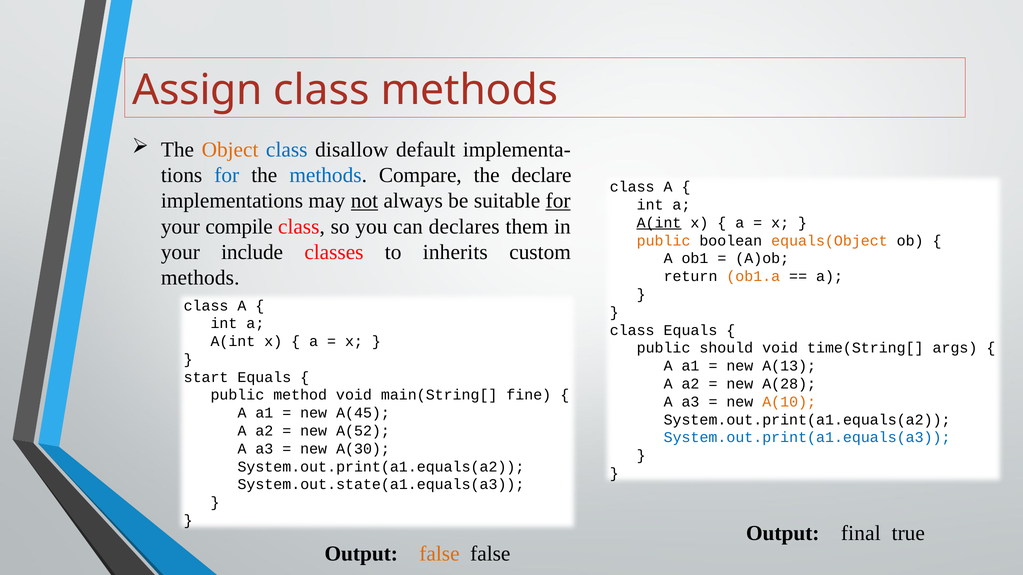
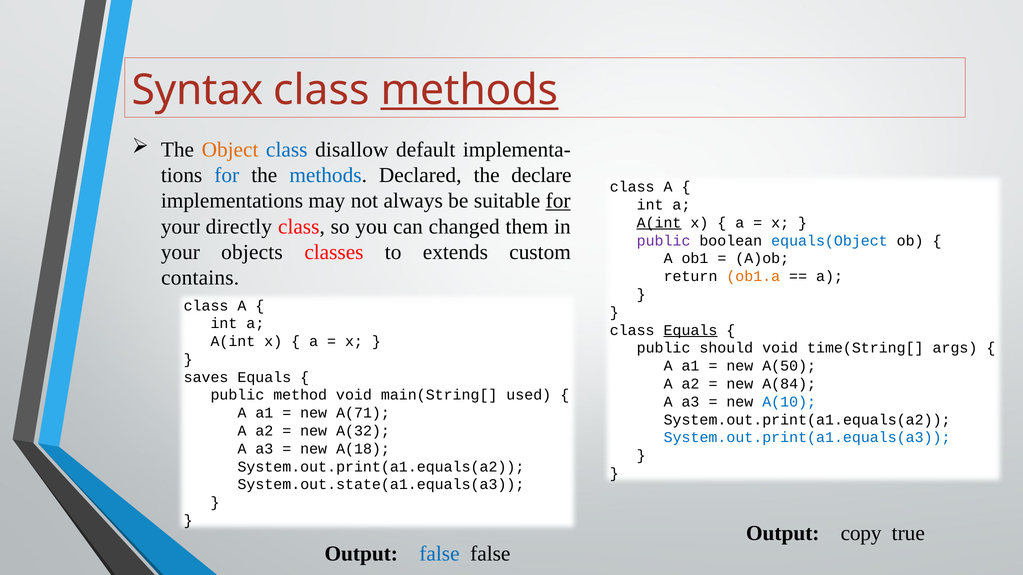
Assign: Assign -> Syntax
methods at (469, 90) underline: none -> present
Compare: Compare -> Declared
not underline: present -> none
compile: compile -> directly
declares: declares -> changed
public at (664, 241) colour: orange -> purple
equals(Object colour: orange -> blue
include: include -> objects
inherits: inherits -> extends
methods at (200, 278): methods -> contains
Equals at (691, 330) underline: none -> present
A(13: A(13 -> A(50
start: start -> saves
A(28: A(28 -> A(84
fine: fine -> used
A(10 colour: orange -> blue
A(45: A(45 -> A(71
A(52: A(52 -> A(32
A(30: A(30 -> A(18
final: final -> copy
false at (439, 554) colour: orange -> blue
